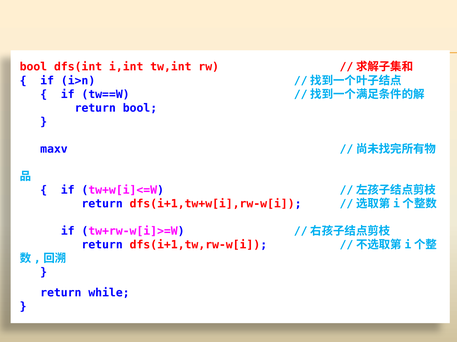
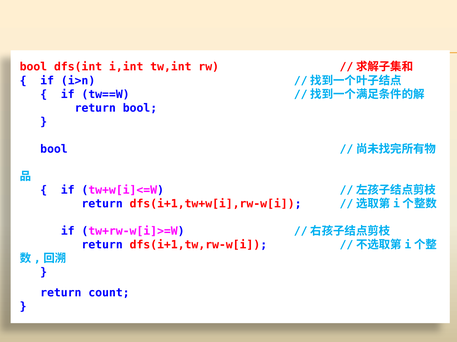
maxv at (54, 149): maxv -> bool
while: while -> count
